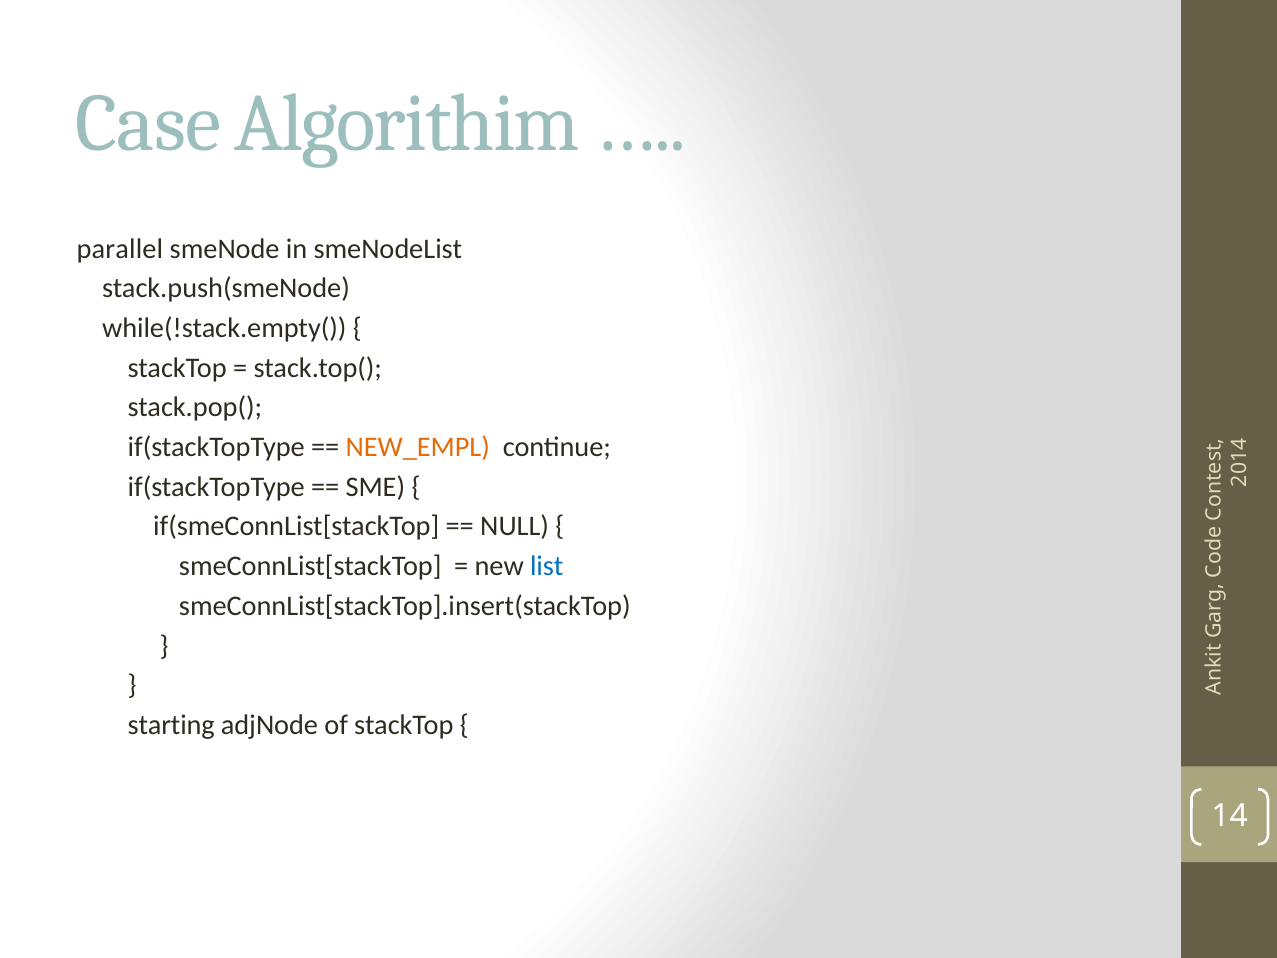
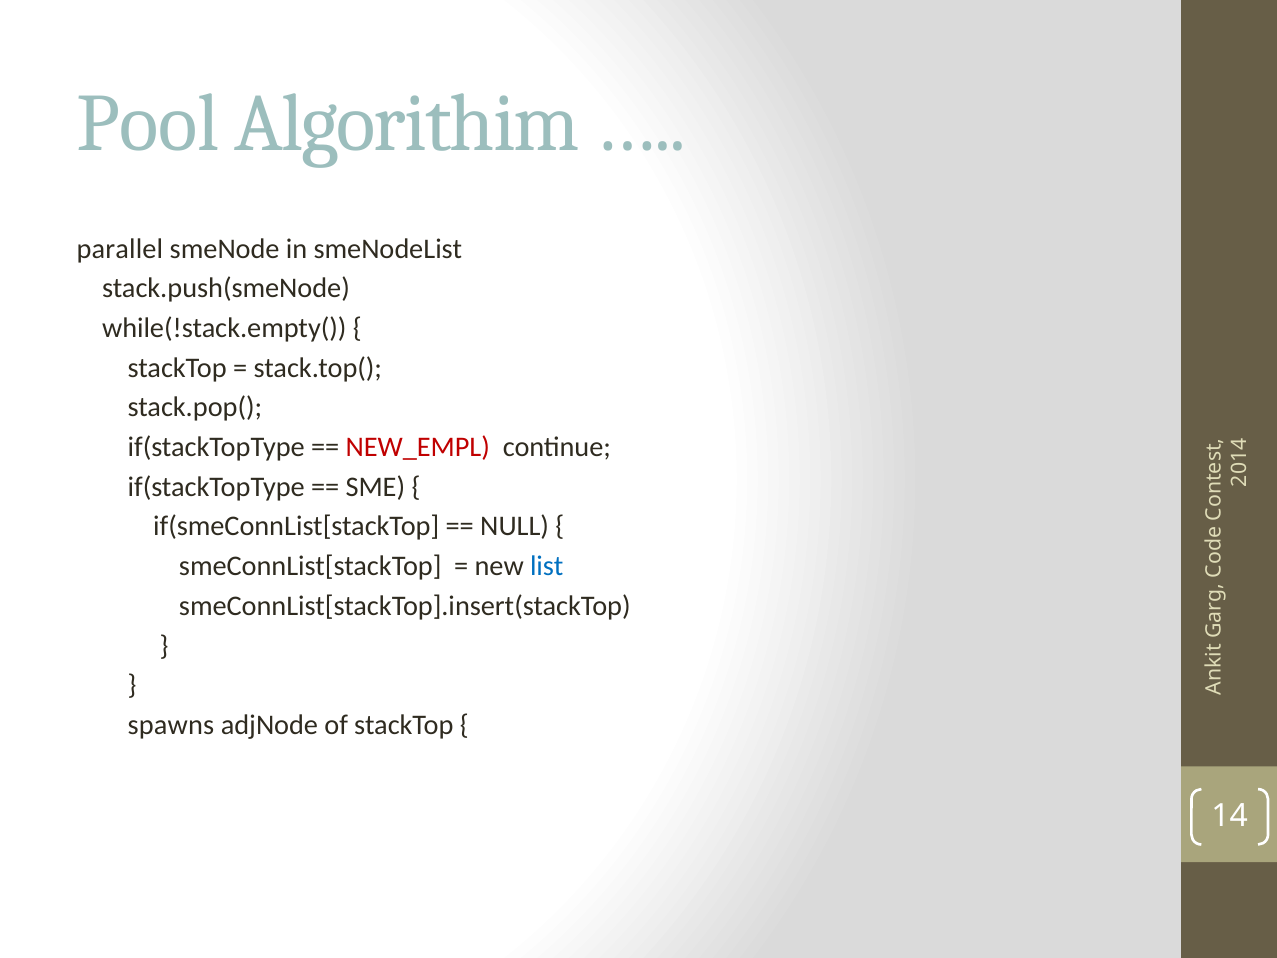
Case: Case -> Pool
NEW_EMPL colour: orange -> red
starting: starting -> spawns
